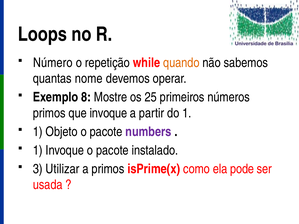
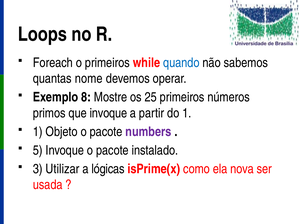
Número: Número -> Foreach
o repetição: repetição -> primeiros
quando colour: orange -> blue
1 at (38, 150): 1 -> 5
a primos: primos -> lógicas
pode: pode -> nova
